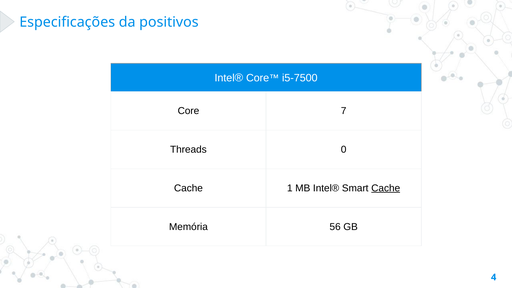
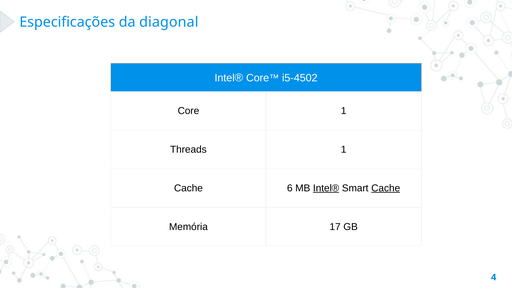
positivos: positivos -> diagonal
i5-7500: i5-7500 -> i5-4502
Core 7: 7 -> 1
Threads 0: 0 -> 1
1: 1 -> 6
Intel® at (326, 188) underline: none -> present
56: 56 -> 17
